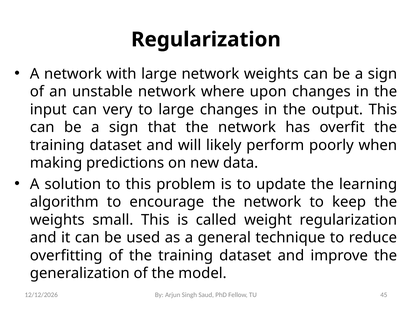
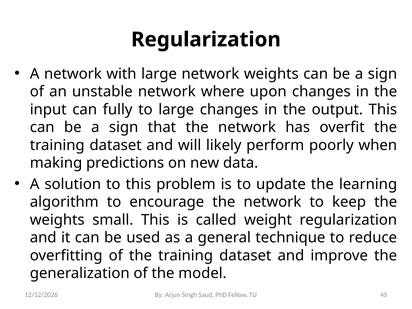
very: very -> fully
